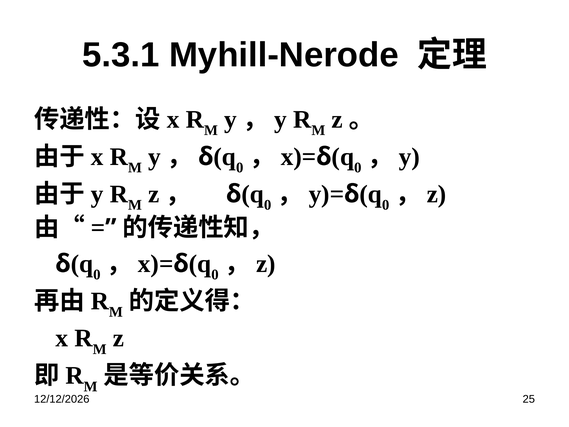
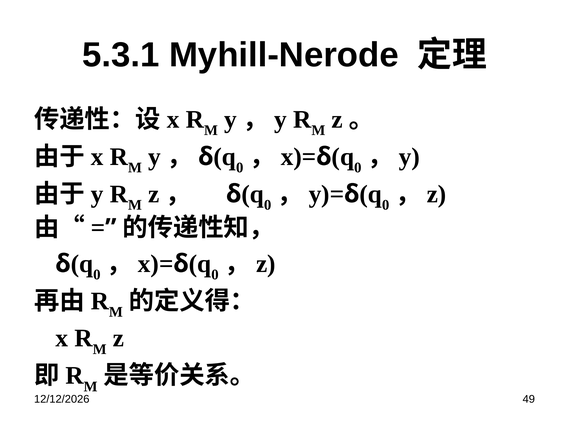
25: 25 -> 49
